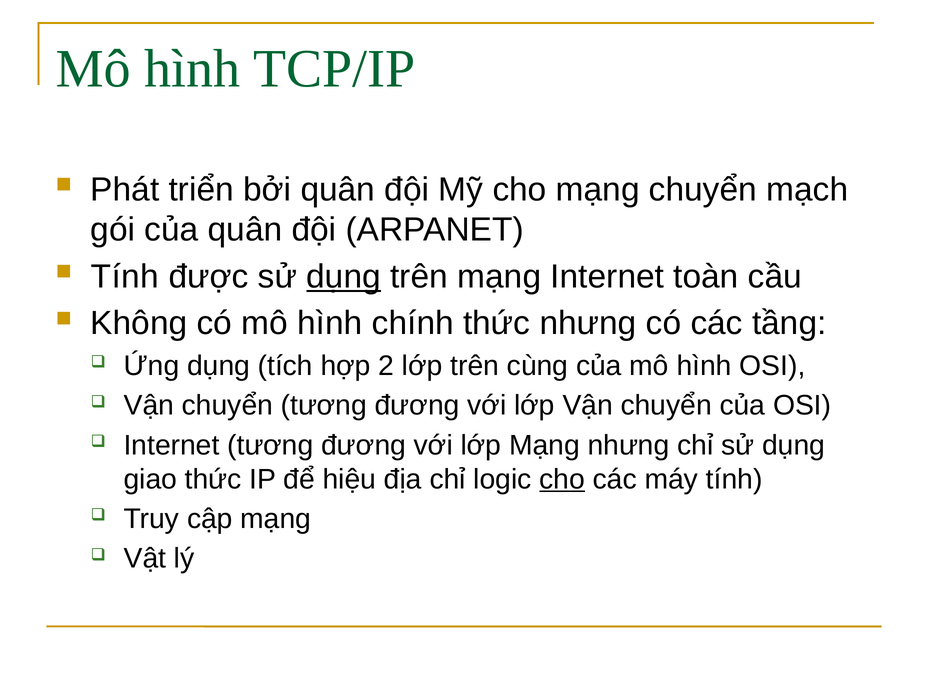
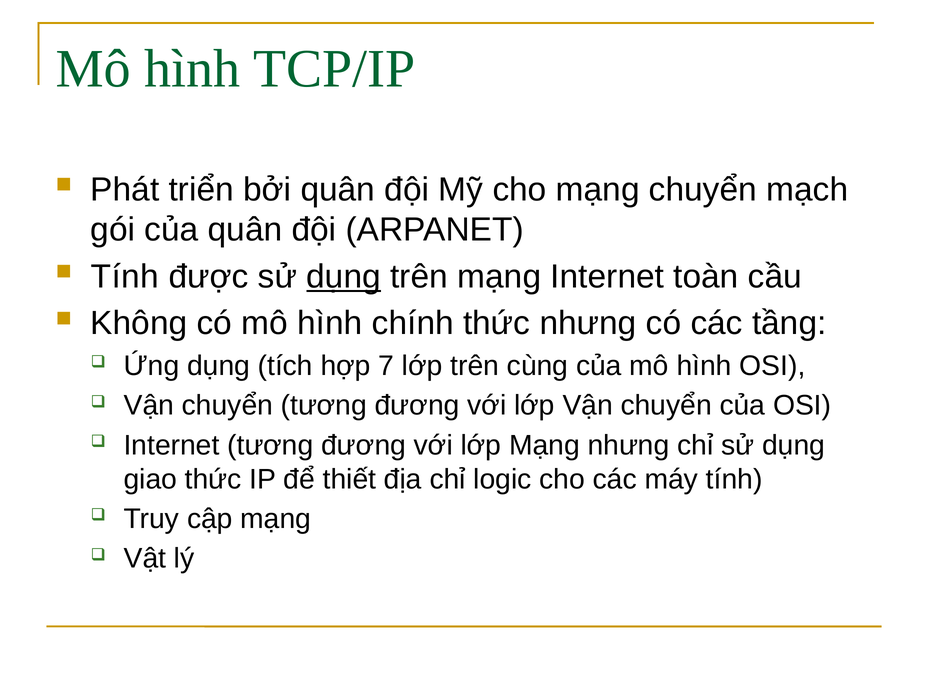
2: 2 -> 7
hiệu: hiệu -> thiết
cho at (562, 479) underline: present -> none
